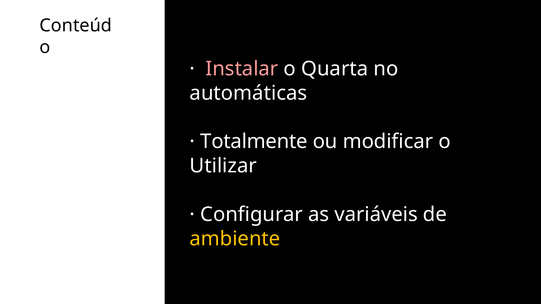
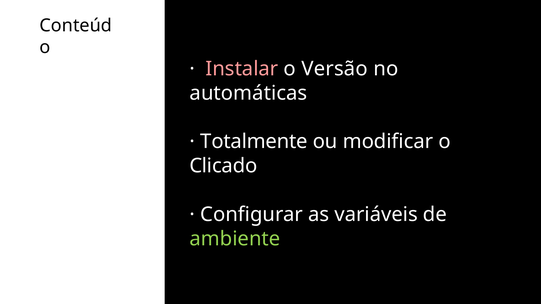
Quarta: Quarta -> Versão
Utilizar: Utilizar -> Clicado
ambiente colour: yellow -> light green
